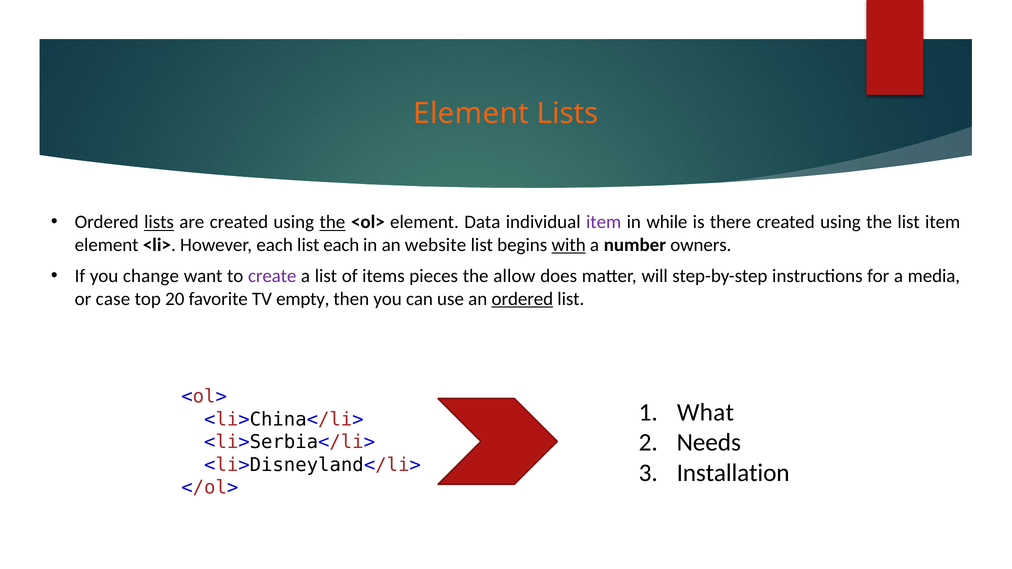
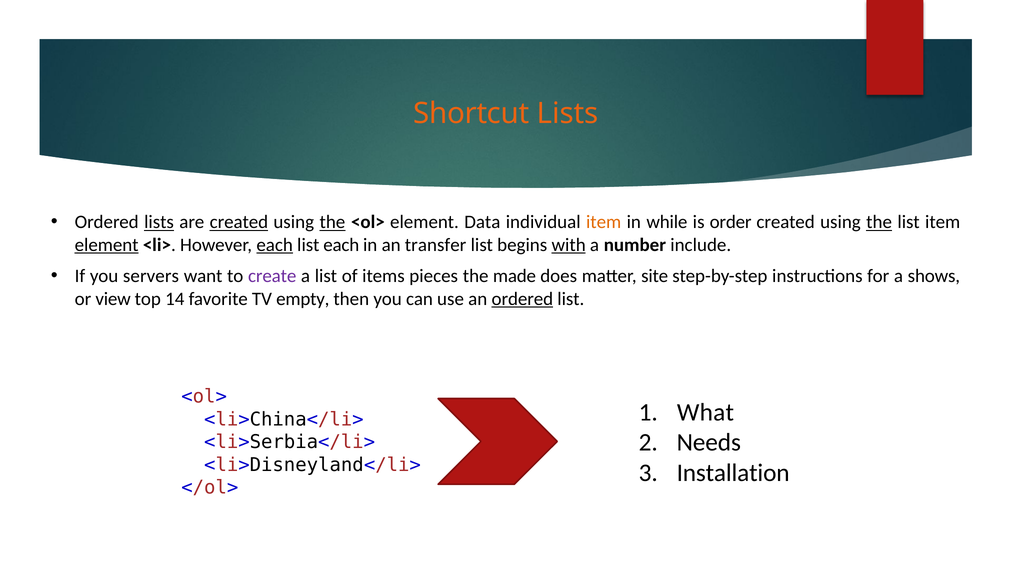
Element at (471, 113): Element -> Shortcut
created at (239, 222) underline: none -> present
item at (604, 222) colour: purple -> orange
there: there -> order
the at (879, 222) underline: none -> present
element at (107, 245) underline: none -> present
each at (275, 245) underline: none -> present
website: website -> transfer
owners: owners -> include
change: change -> servers
allow: allow -> made
will: will -> site
media: media -> shows
case: case -> view
20: 20 -> 14
